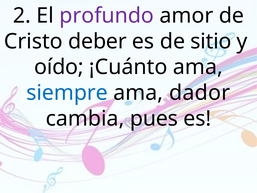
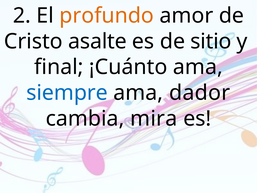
profundo colour: purple -> orange
deber: deber -> asalte
oído: oído -> final
pues: pues -> mira
